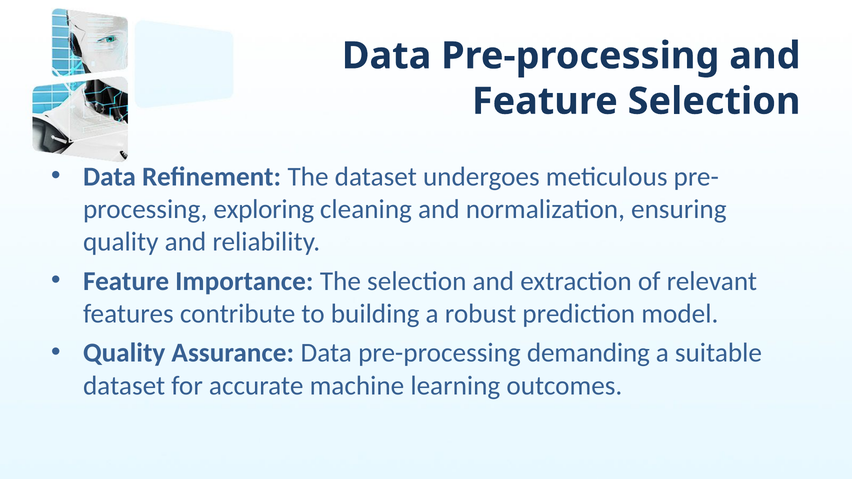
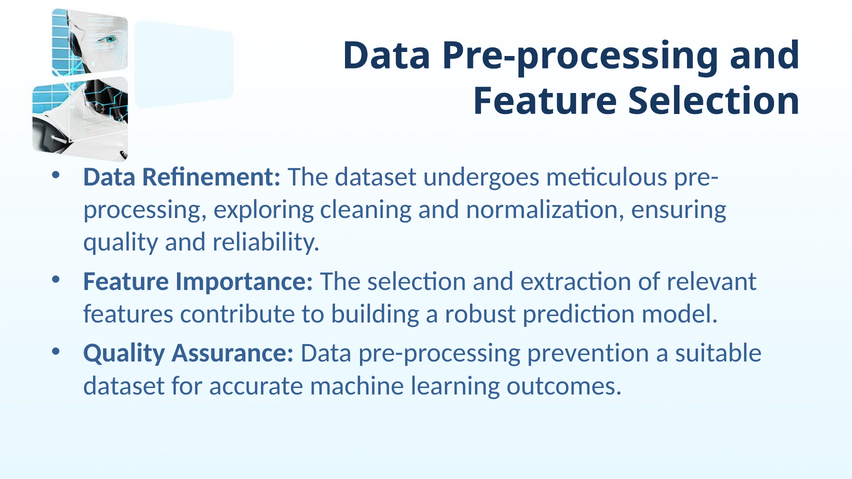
demanding: demanding -> prevention
